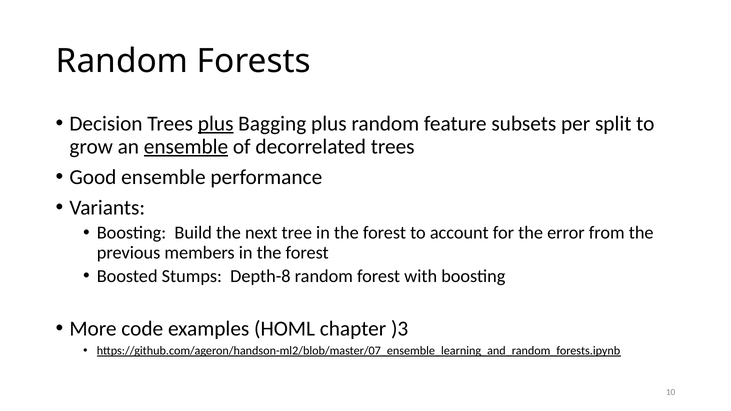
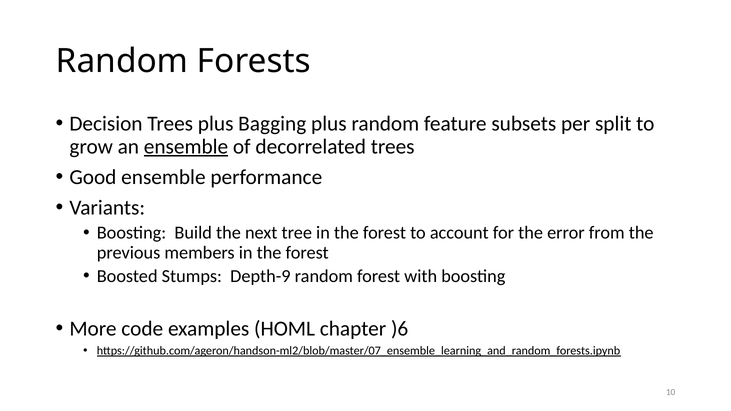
plus at (216, 124) underline: present -> none
Depth-8: Depth-8 -> Depth-9
)3: )3 -> )6
